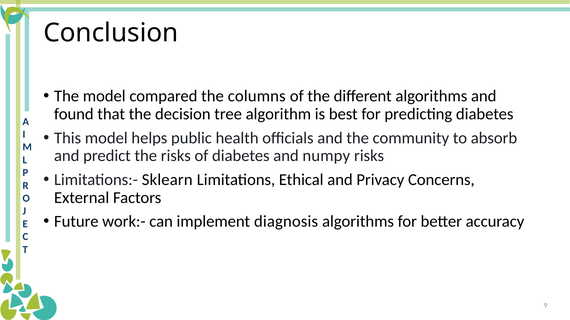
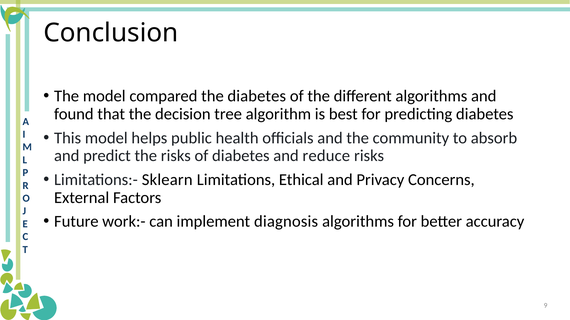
the columns: columns -> diabetes
numpy: numpy -> reduce
